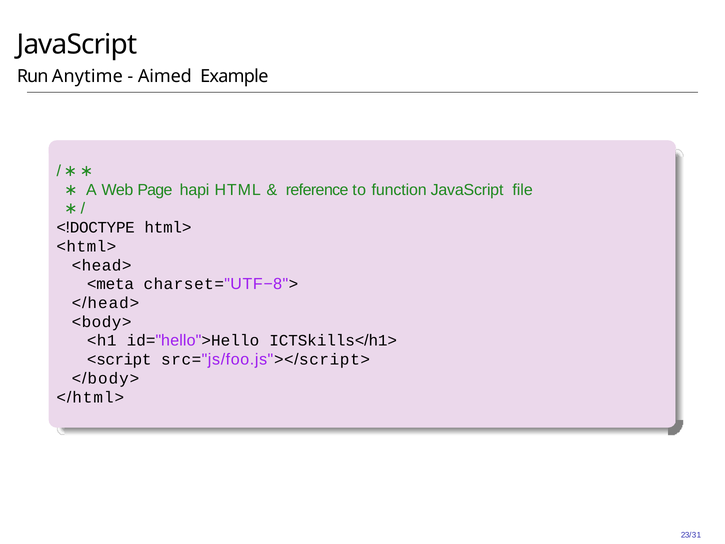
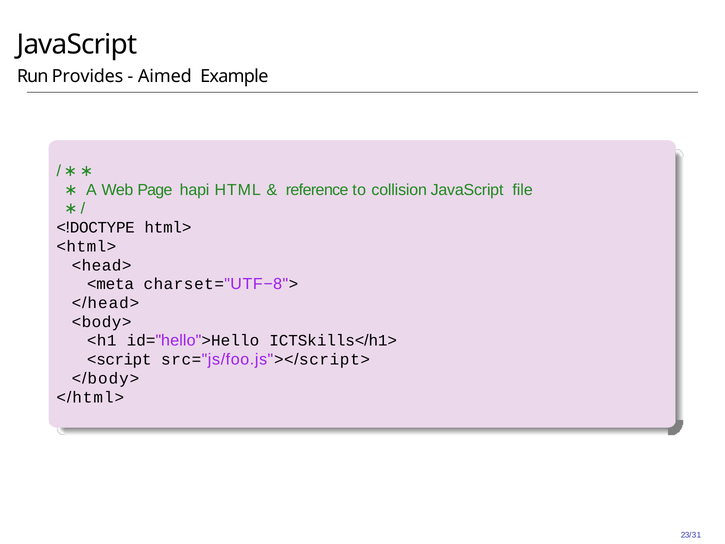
Anytime: Anytime -> Provides
function: function -> collision
